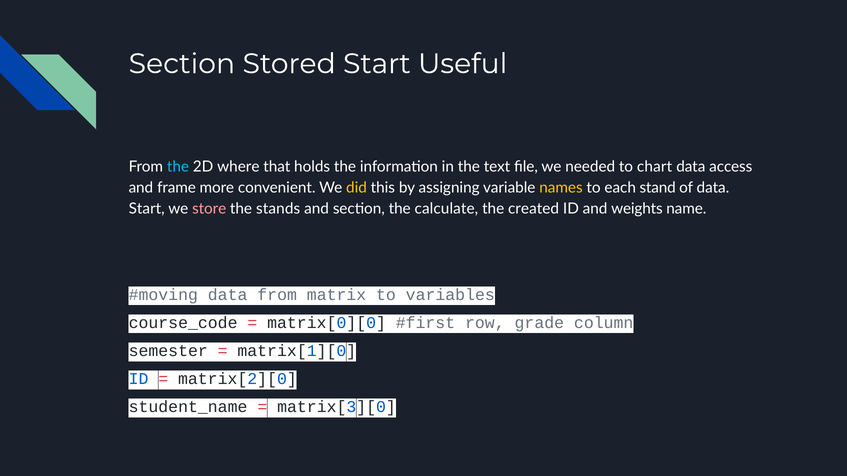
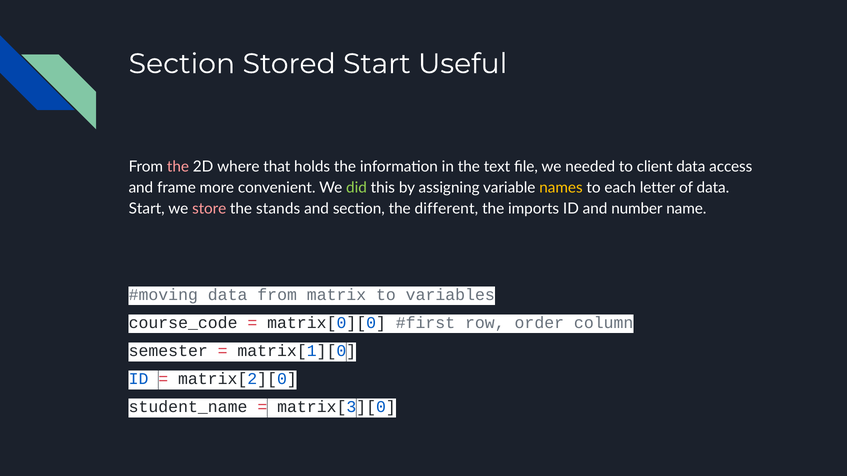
the at (178, 167) colour: light blue -> pink
chart: chart -> client
did colour: yellow -> light green
stand: stand -> letter
calculate: calculate -> different
created: created -> imports
weights: weights -> number
grade: grade -> order
